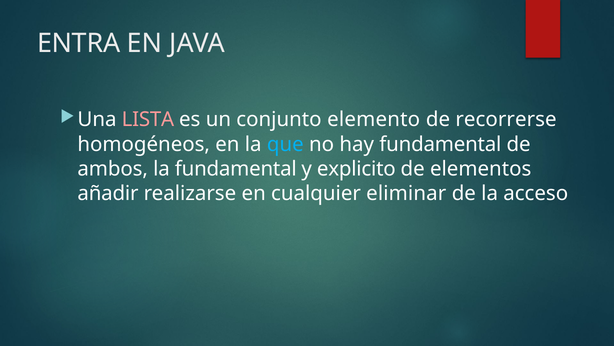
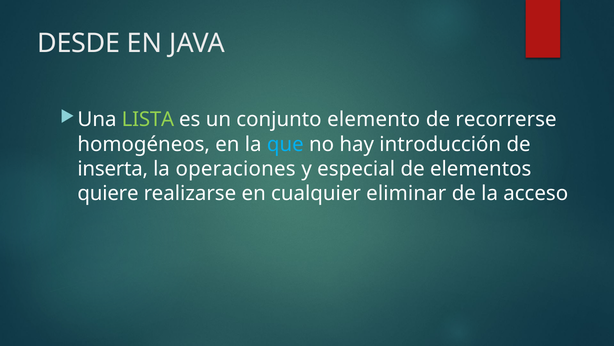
ENTRA: ENTRA -> DESDE
LISTA colour: pink -> light green
hay fundamental: fundamental -> introducción
ambos: ambos -> inserta
la fundamental: fundamental -> operaciones
explicito: explicito -> especial
añadir: añadir -> quiere
